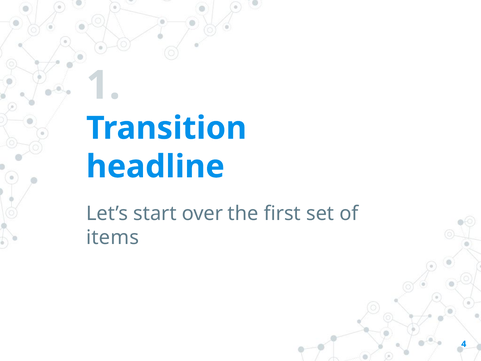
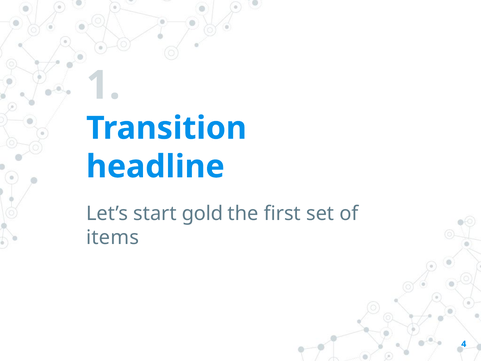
over: over -> gold
